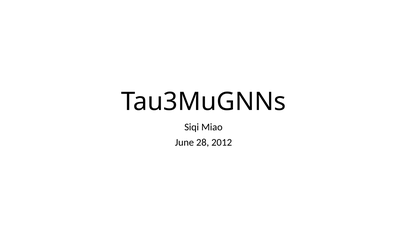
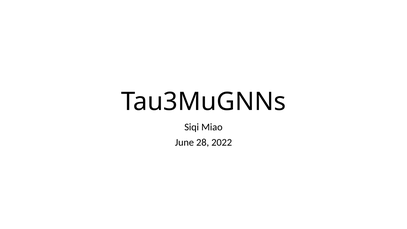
2012: 2012 -> 2022
